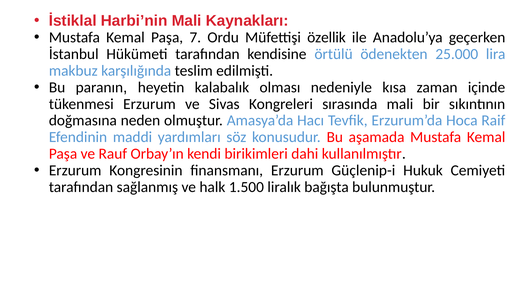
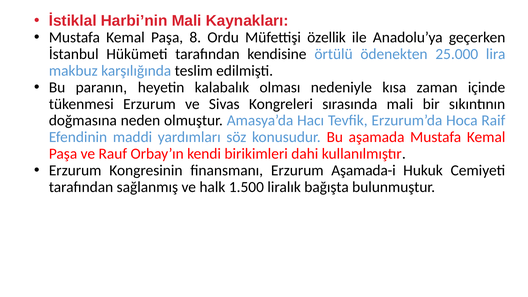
7: 7 -> 8
Güçlenip-i: Güçlenip-i -> Aşamada-i
